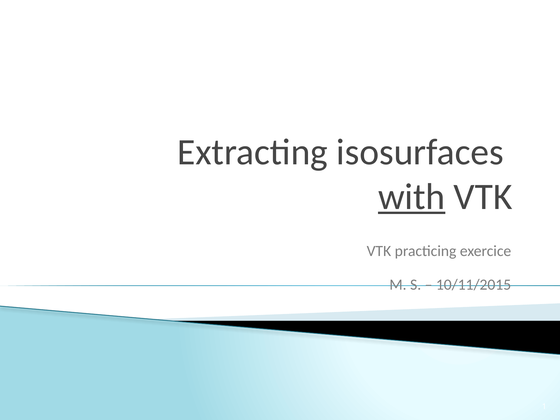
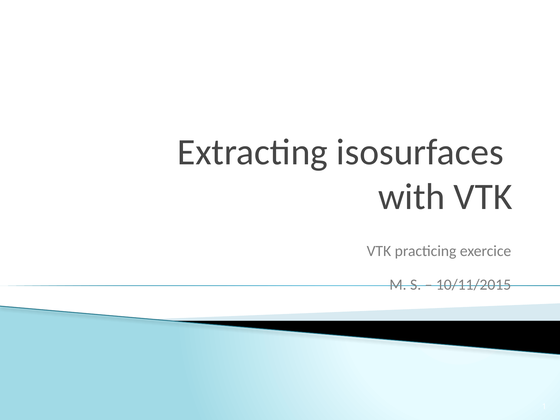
with underline: present -> none
